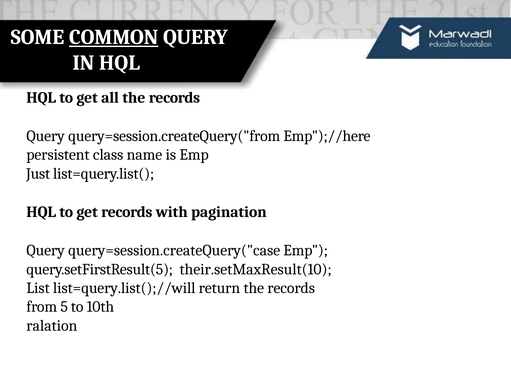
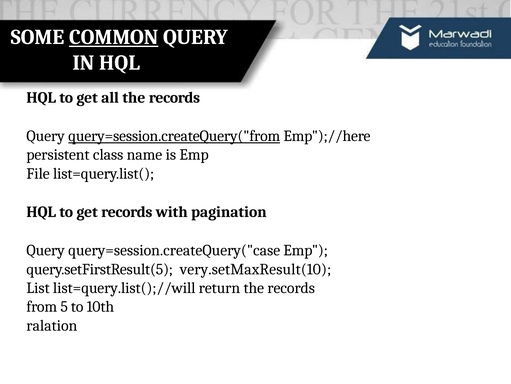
query=session.createQuery("from underline: none -> present
Just: Just -> File
their.setMaxResult(10: their.setMaxResult(10 -> very.setMaxResult(10
